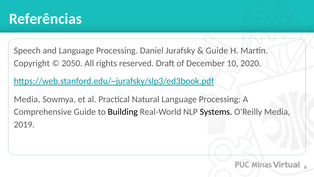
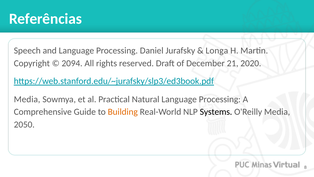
Guide at (217, 50): Guide -> Longa
2050: 2050 -> 2094
10: 10 -> 21
Building colour: black -> orange
2019: 2019 -> 2050
